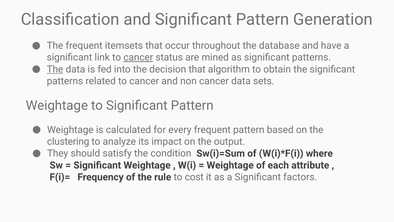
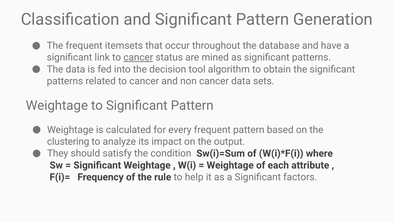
The at (55, 69) underline: present -> none
decision that: that -> tool
cost: cost -> help
